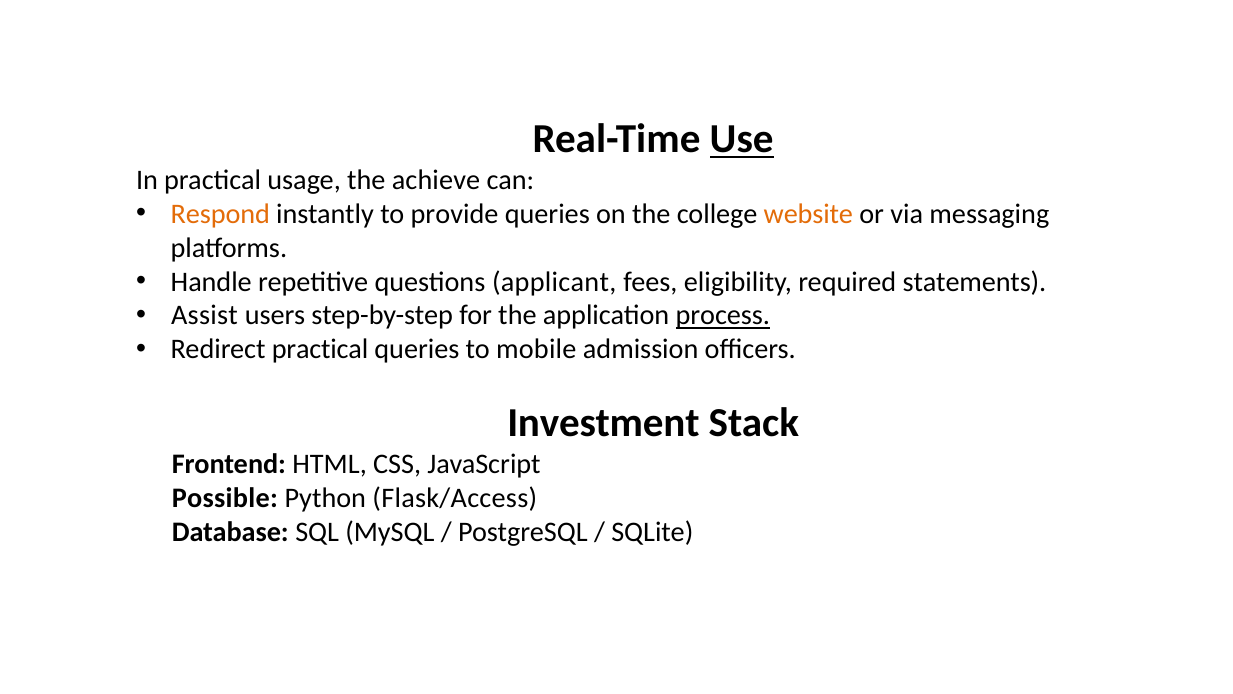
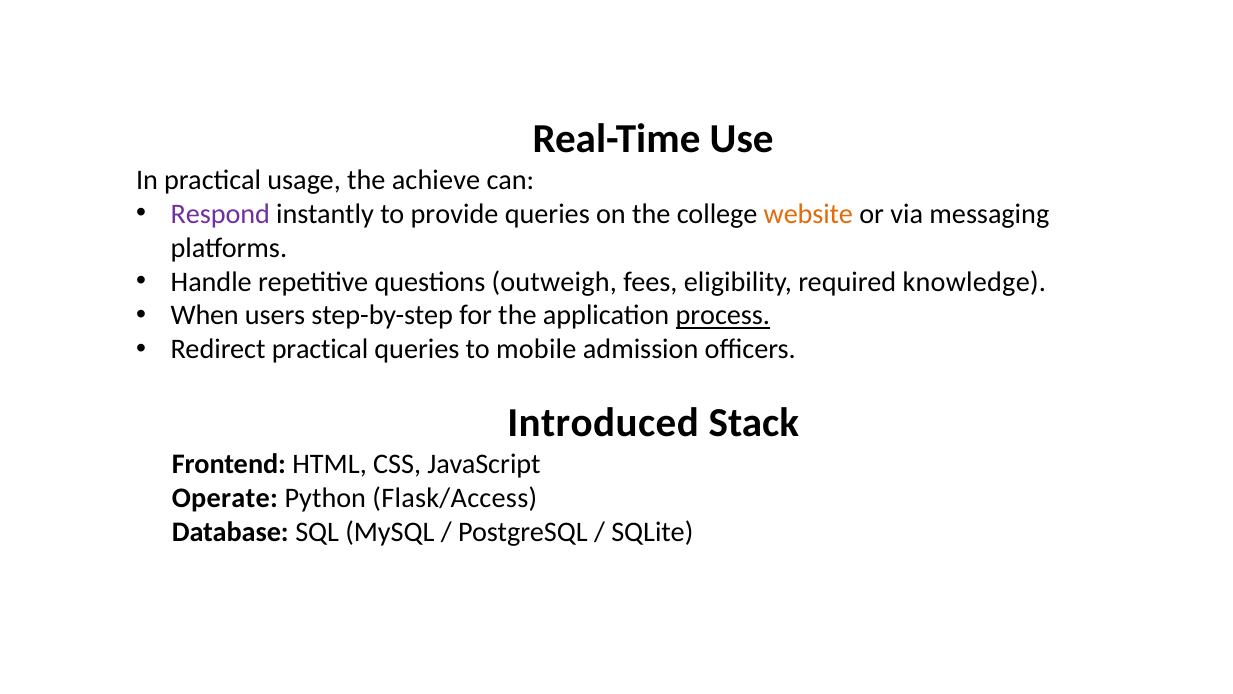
Use underline: present -> none
Respond colour: orange -> purple
applicant: applicant -> outweigh
statements: statements -> knowledge
Assist: Assist -> When
Investment: Investment -> Introduced
Possible: Possible -> Operate
